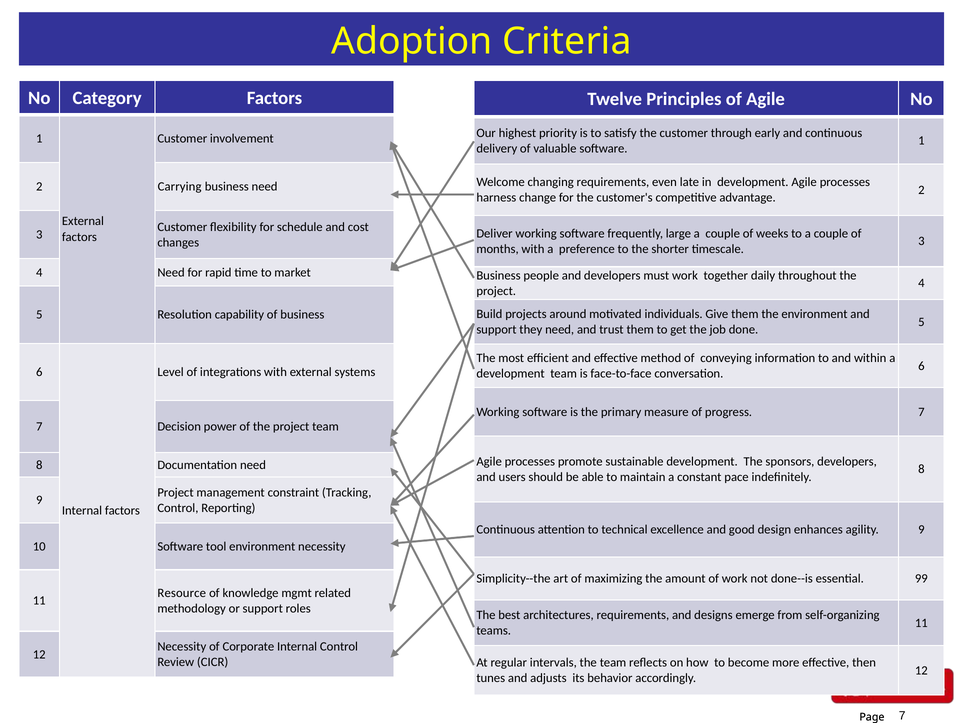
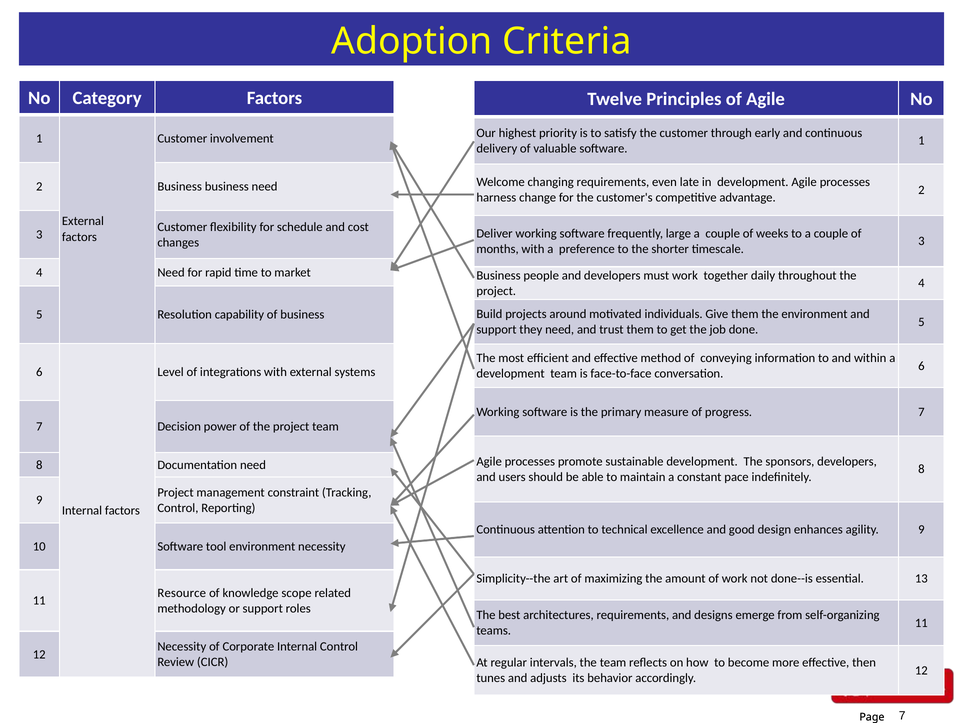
2 Carrying: Carrying -> Business
99: 99 -> 13
mgmt: mgmt -> scope
